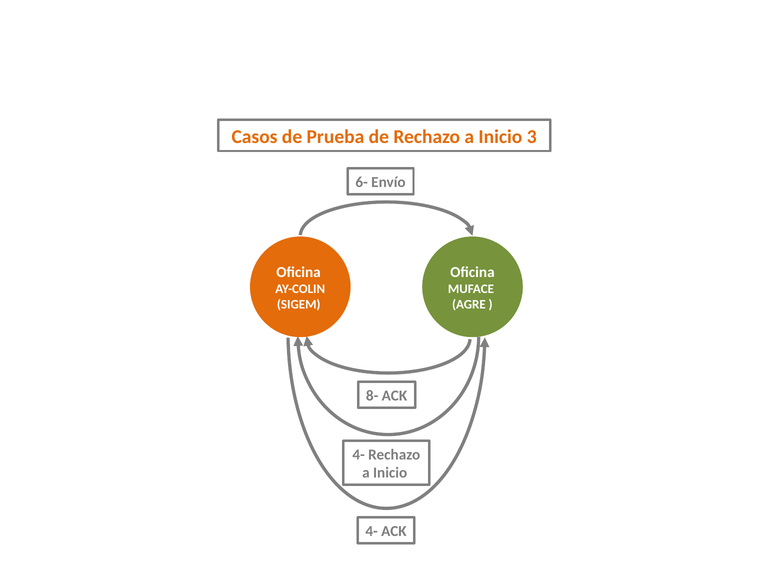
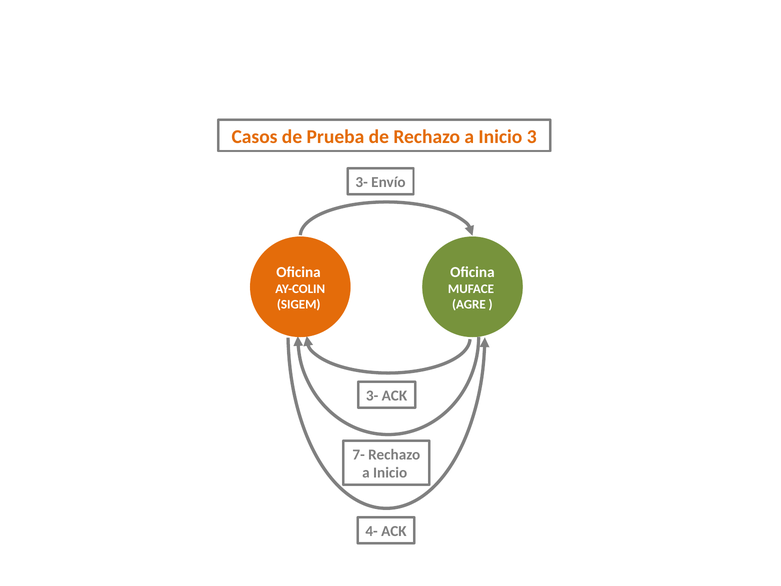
6- at (362, 182): 6- -> 3-
8- at (372, 396): 8- -> 3-
4- at (359, 454): 4- -> 7-
